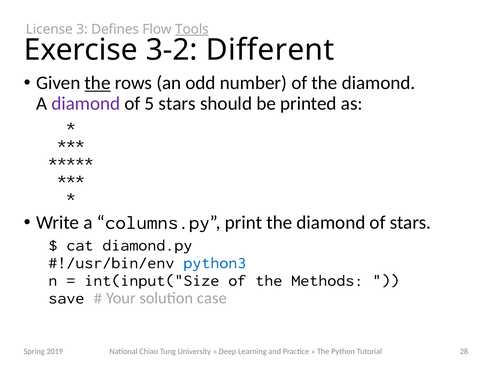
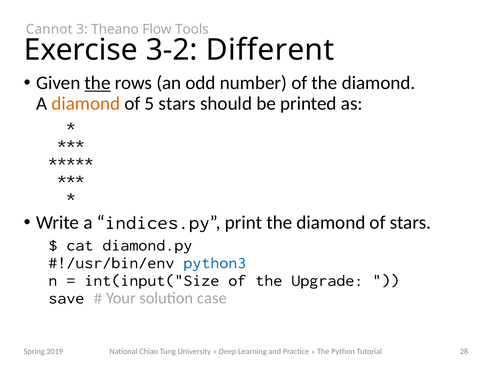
License: License -> Cannot
Defines: Defines -> Theano
Tools underline: present -> none
diamond at (86, 104) colour: purple -> orange
columns.py: columns.py -> indices.py
Methods: Methods -> Upgrade
